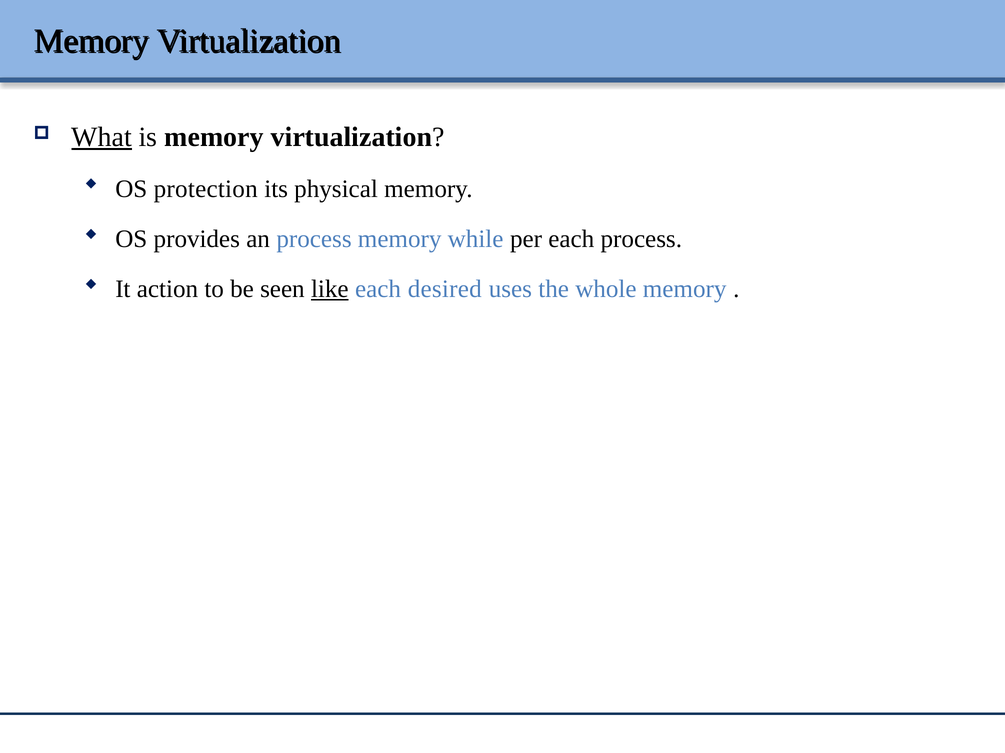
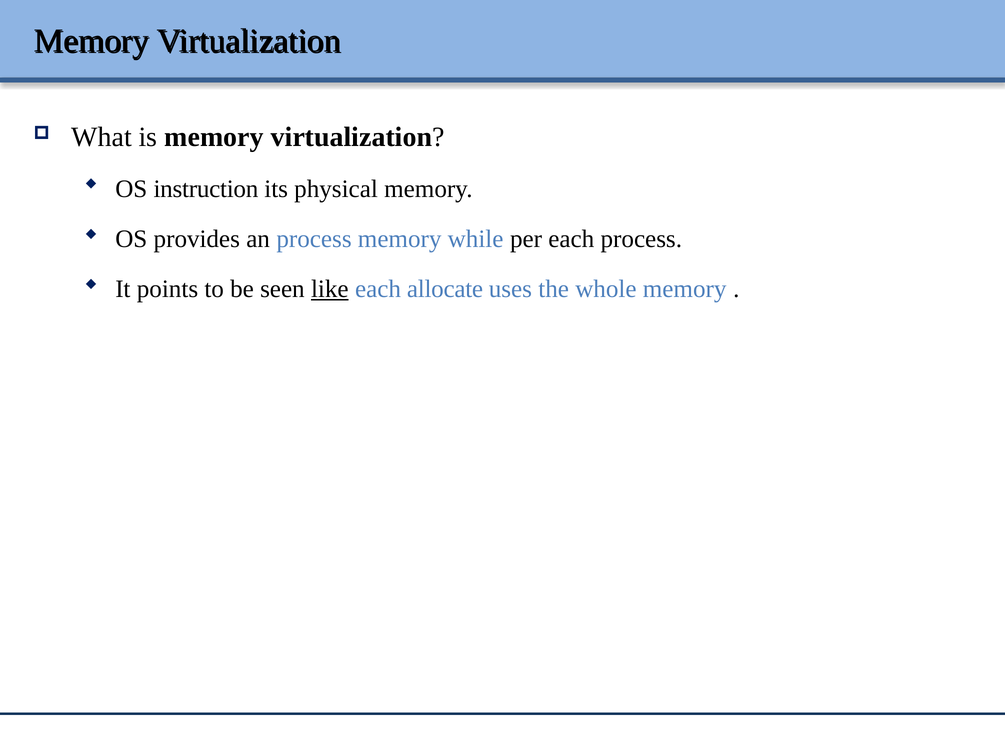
What underline: present -> none
protection: protection -> instruction
action: action -> points
desired: desired -> allocate
